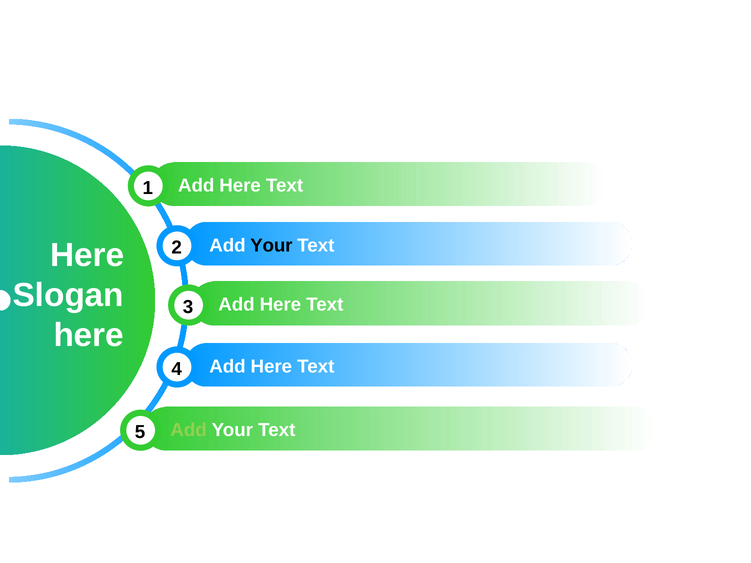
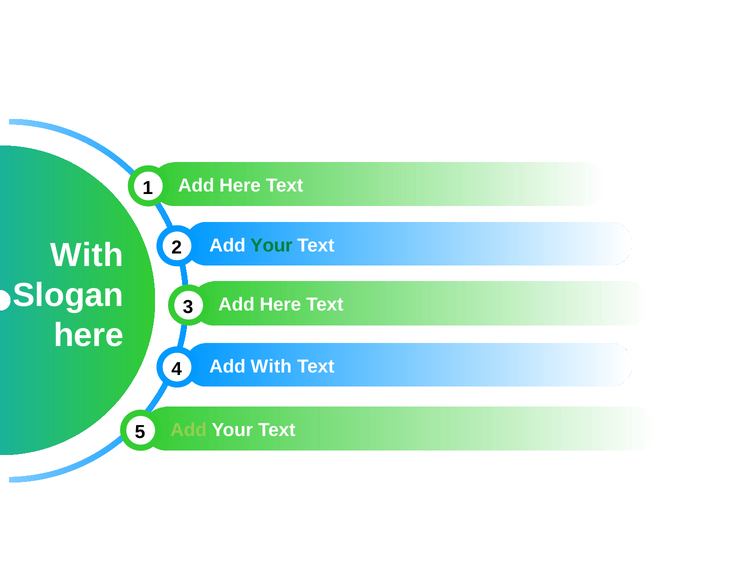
Your at (271, 245) colour: black -> green
Here at (87, 255): Here -> With
Here at (271, 367): Here -> With
